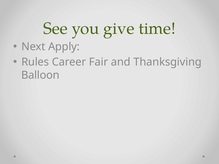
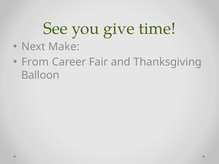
Apply: Apply -> Make
Rules: Rules -> From
